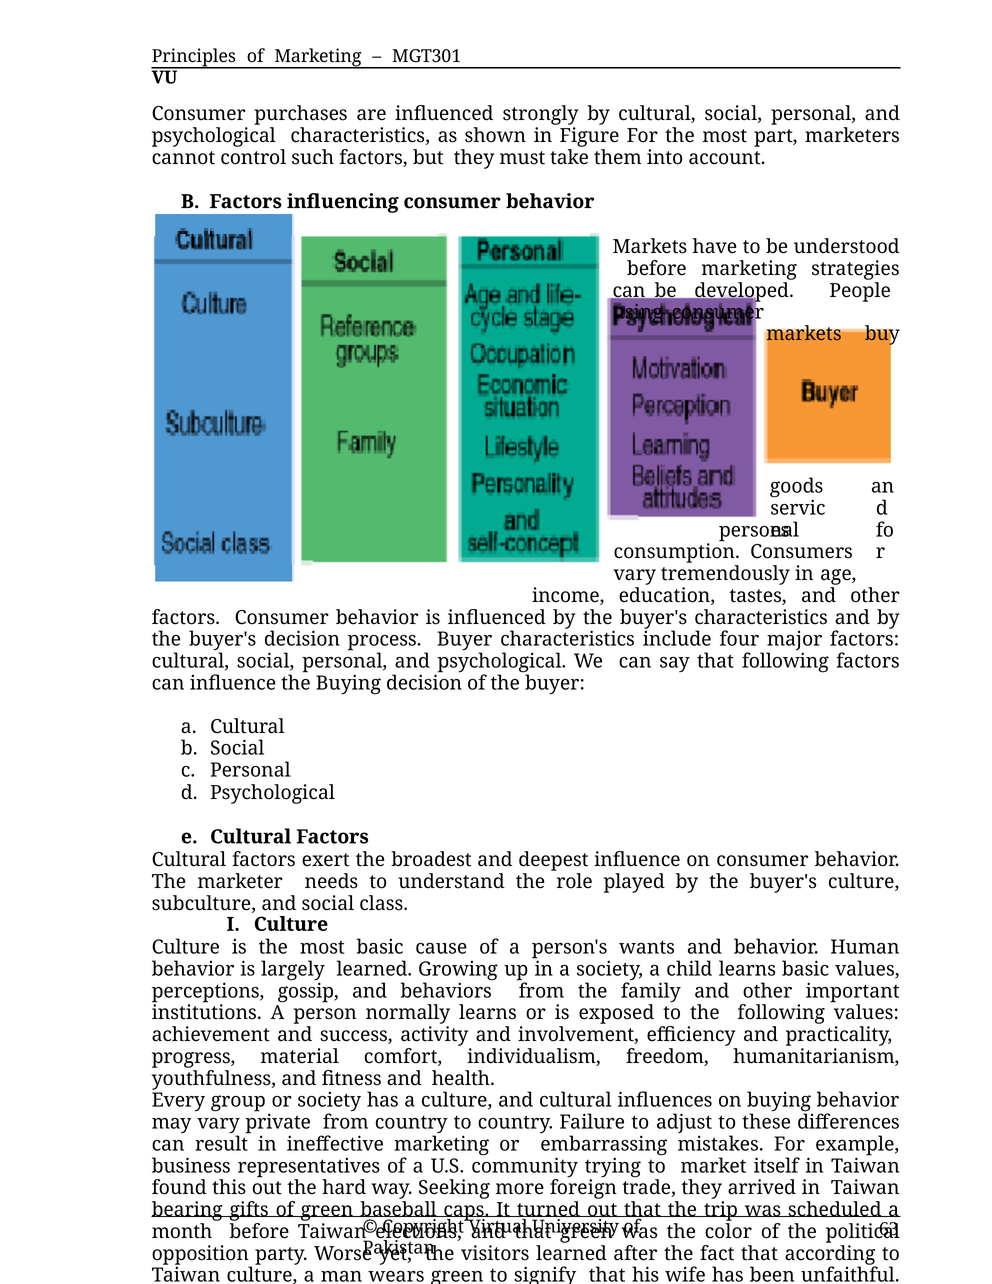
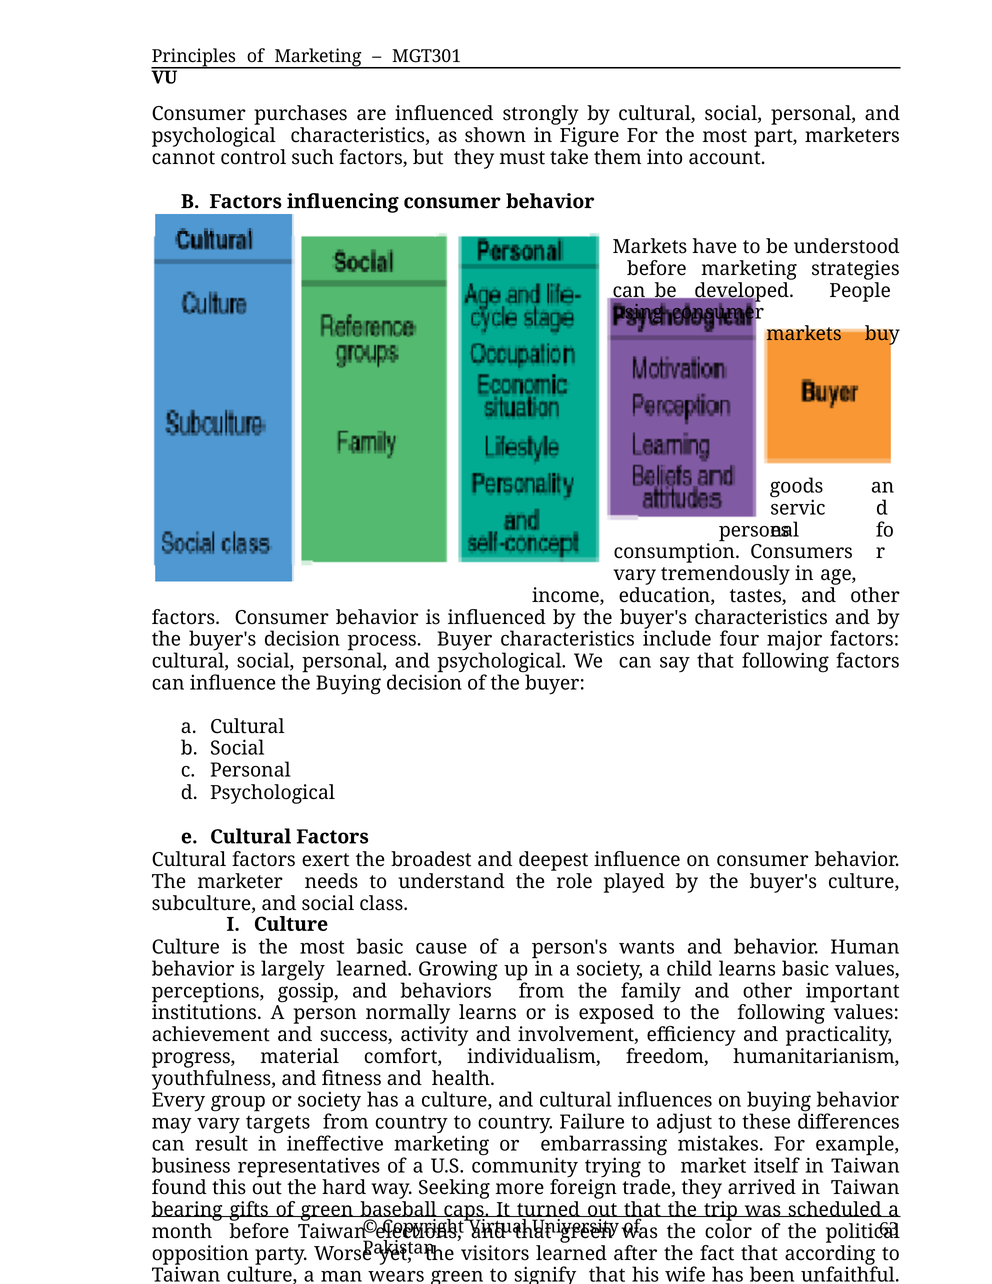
private: private -> targets
